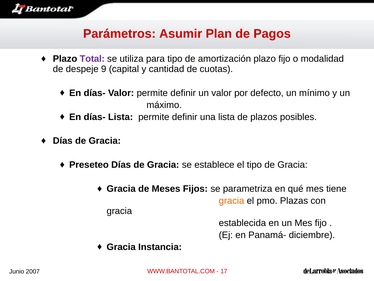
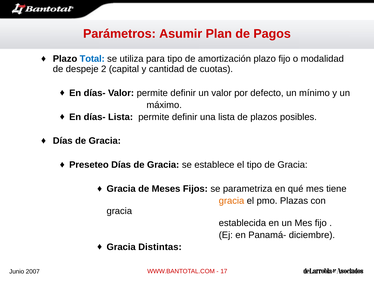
Total colour: purple -> blue
9: 9 -> 2
Instancia: Instancia -> Distintas
